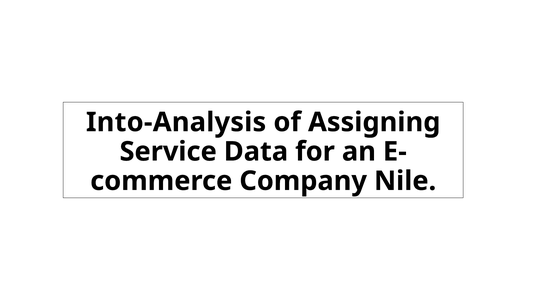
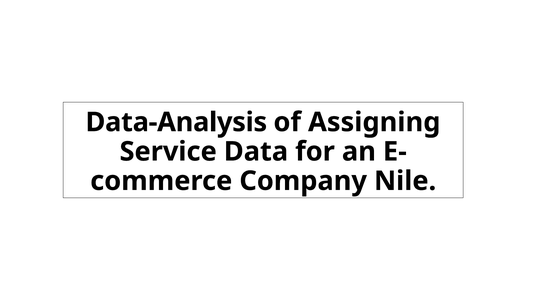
Into-Analysis: Into-Analysis -> Data-Analysis
